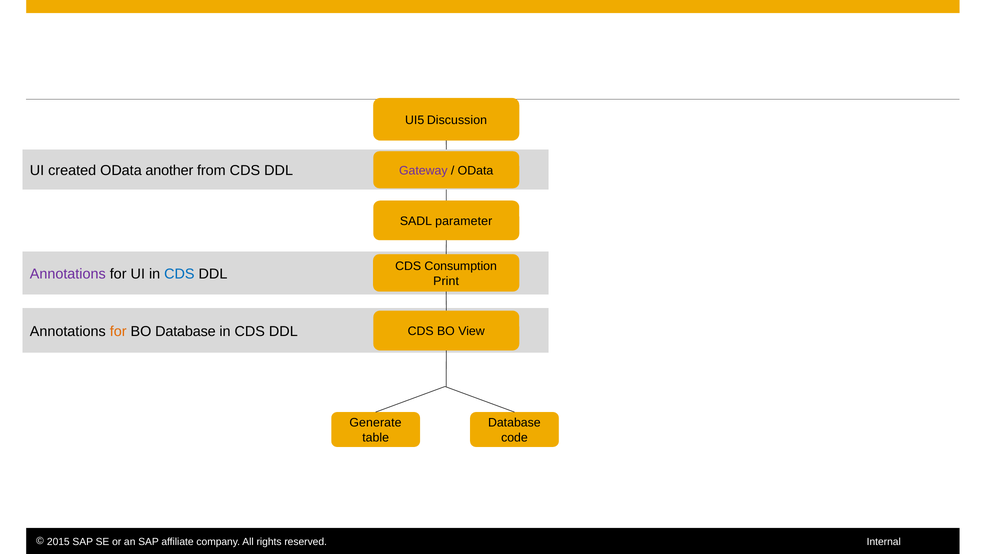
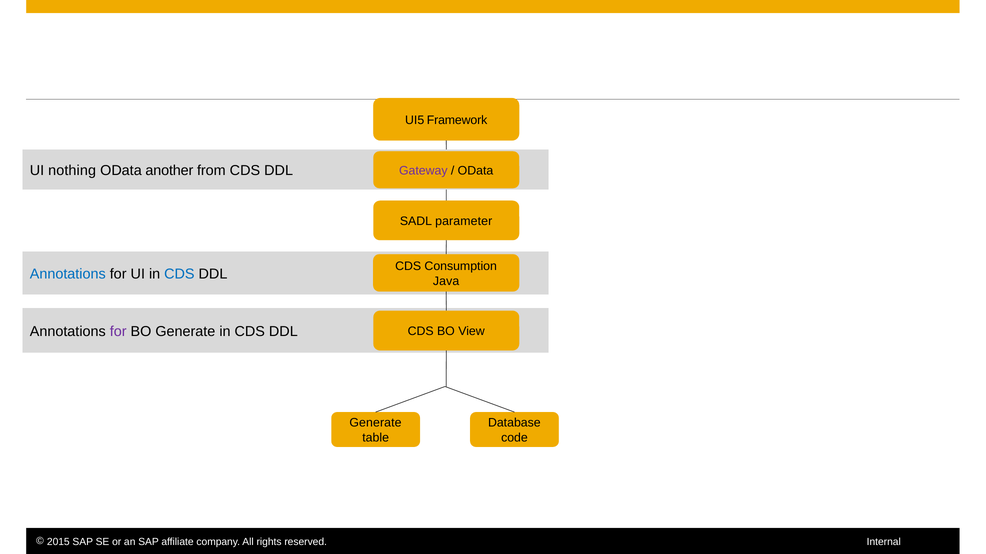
Discussion: Discussion -> Framework
created: created -> nothing
Annotations at (68, 274) colour: purple -> blue
Print: Print -> Java
for at (118, 332) colour: orange -> purple
BO Database: Database -> Generate
